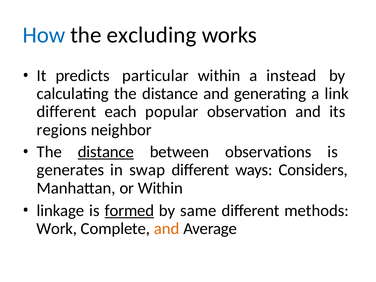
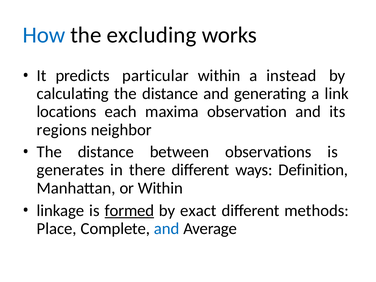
different at (66, 112): different -> locations
popular: popular -> maxima
distance at (106, 152) underline: present -> none
swap: swap -> there
Considers: Considers -> Definition
same: same -> exact
Work: Work -> Place
and at (167, 229) colour: orange -> blue
